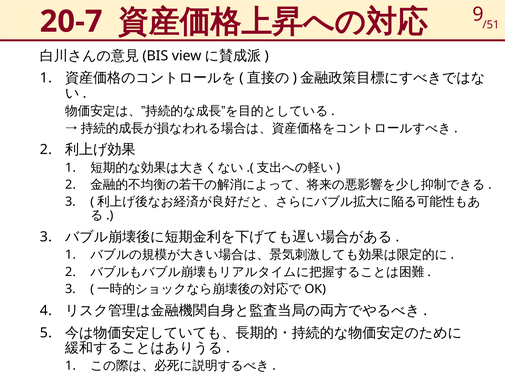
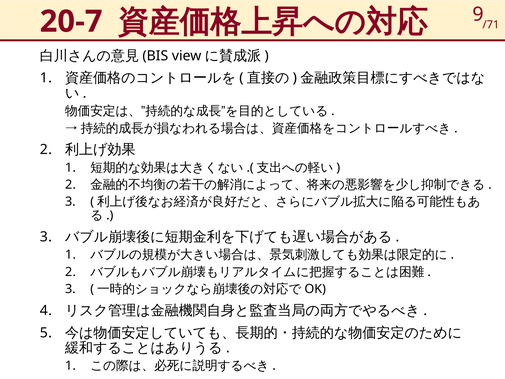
/51: /51 -> /71
